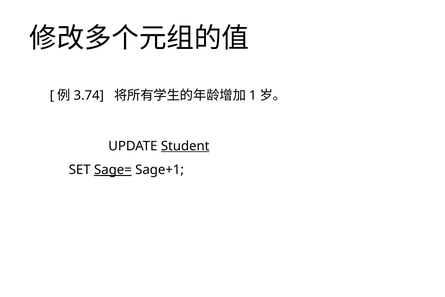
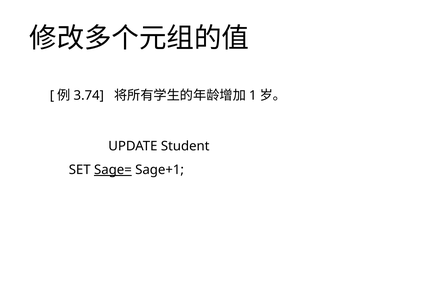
Student underline: present -> none
